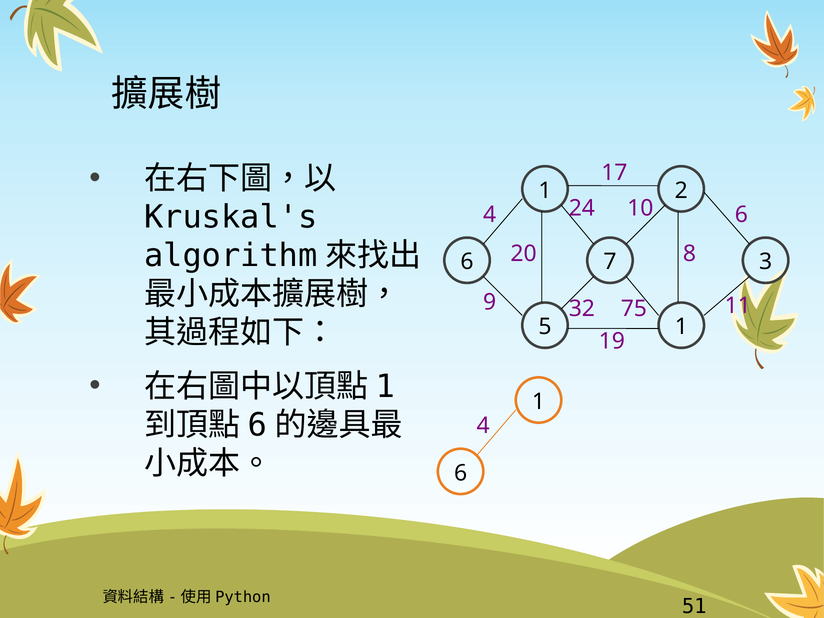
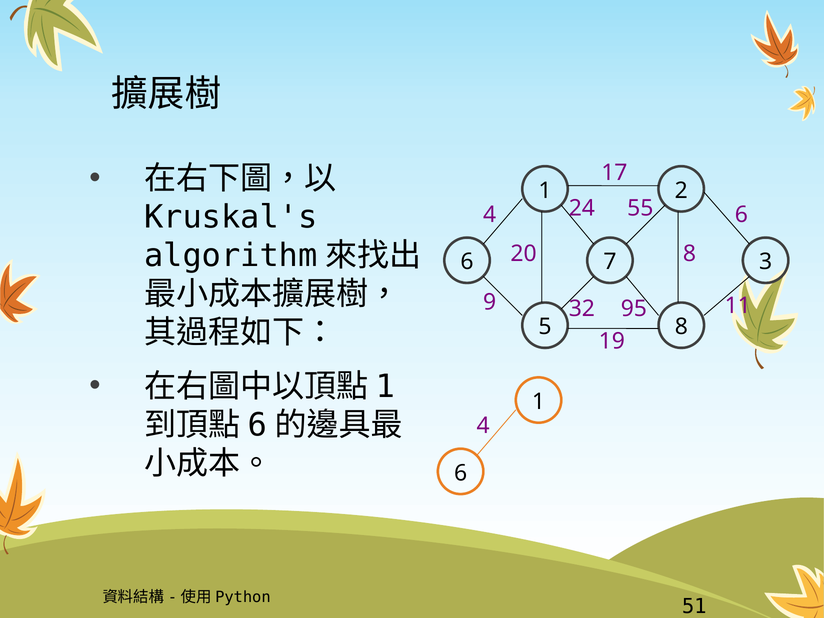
10: 10 -> 55
75: 75 -> 95
5 1: 1 -> 8
